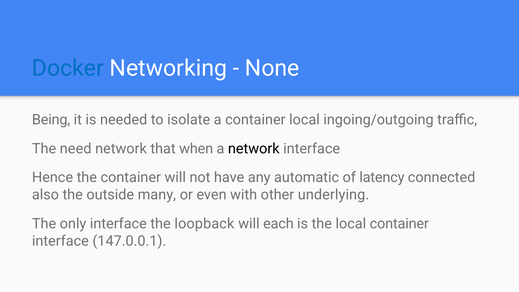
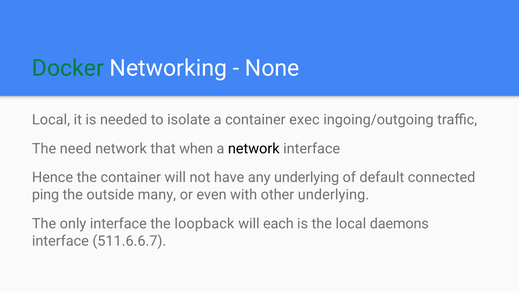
Docker colour: blue -> green
Being at (51, 120): Being -> Local
container local: local -> exec
any automatic: automatic -> underlying
latency: latency -> default
also: also -> ping
local container: container -> daemons
147.0.0.1: 147.0.0.1 -> 511.6.6.7
